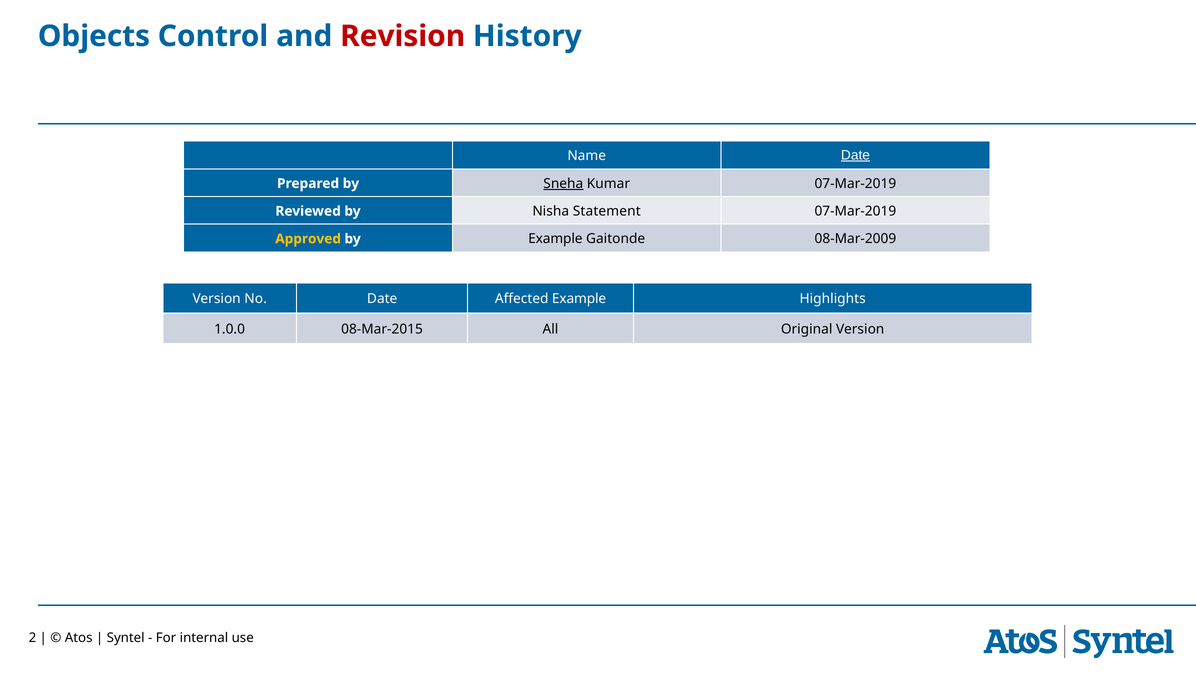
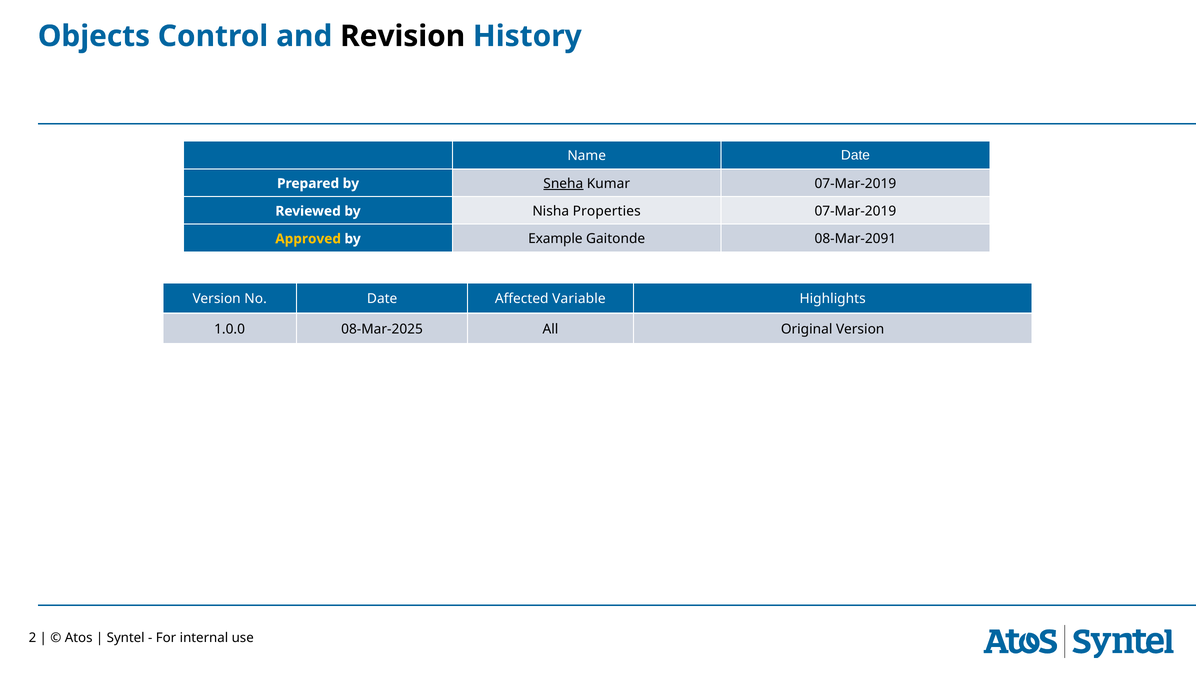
Revision colour: red -> black
Date at (855, 155) underline: present -> none
Statement: Statement -> Properties
08-Mar-2009: 08-Mar-2009 -> 08-Mar-2091
Affected Example: Example -> Variable
08-Mar-2015: 08-Mar-2015 -> 08-Mar-2025
